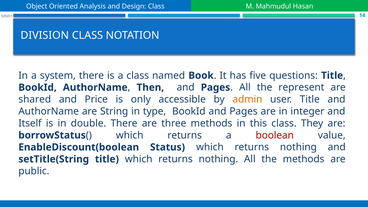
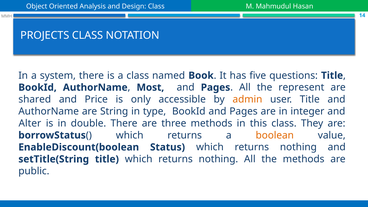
DIVISION: DIVISION -> PROJECTS
Then: Then -> Most
Itself: Itself -> Alter
boolean colour: red -> orange
